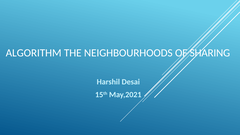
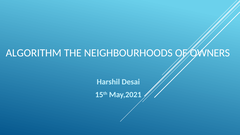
SHARING: SHARING -> OWNERS
